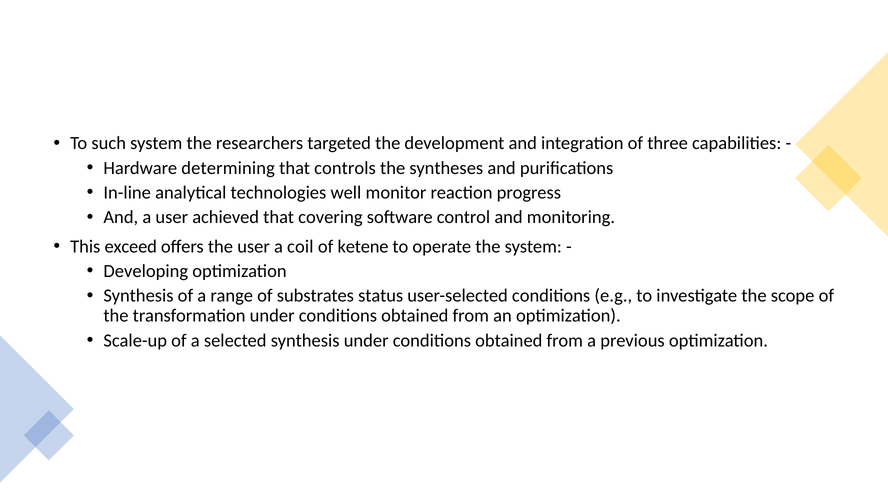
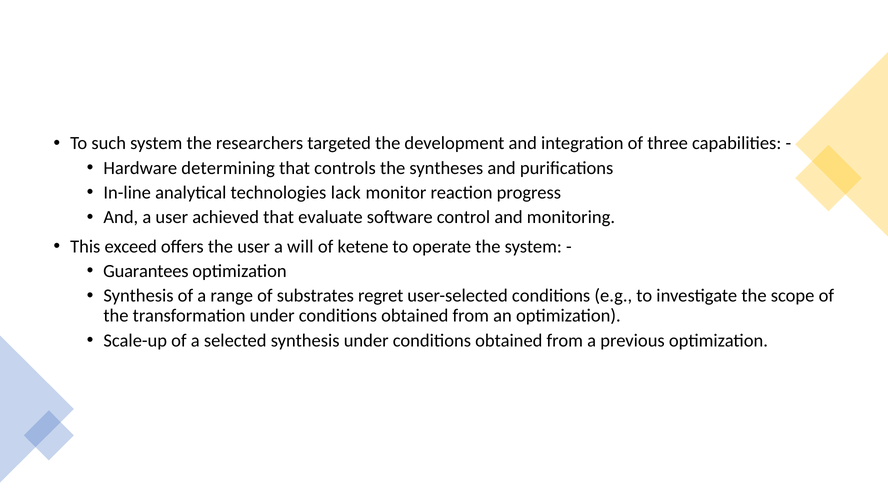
well: well -> lack
covering: covering -> evaluate
coil: coil -> will
Developing: Developing -> Guarantees
status: status -> regret
